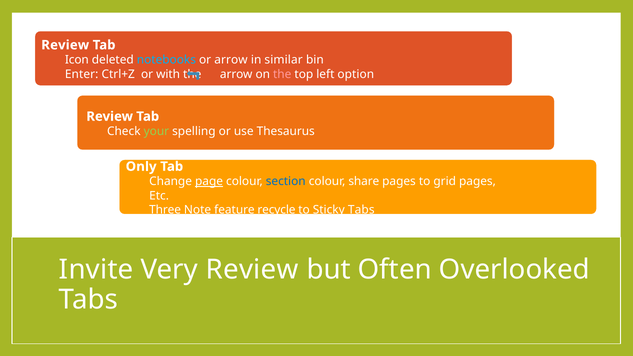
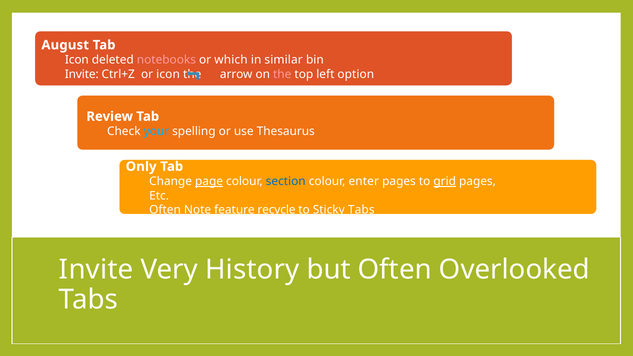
Review at (65, 45): Review -> August
notebooks colour: light blue -> pink
or arrow: arrow -> which
Enter at (82, 74): Enter -> Invite
or with: with -> icon
your colour: light green -> light blue
share: share -> enter
grid underline: none -> present
Three at (165, 210): Three -> Often
Very Review: Review -> History
